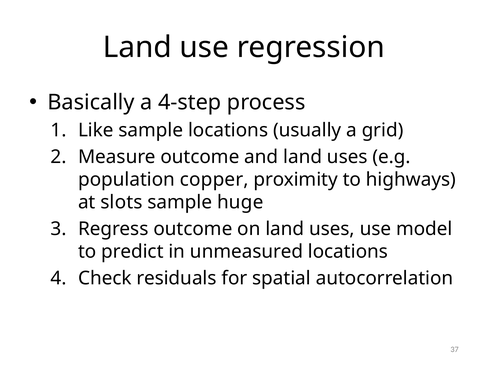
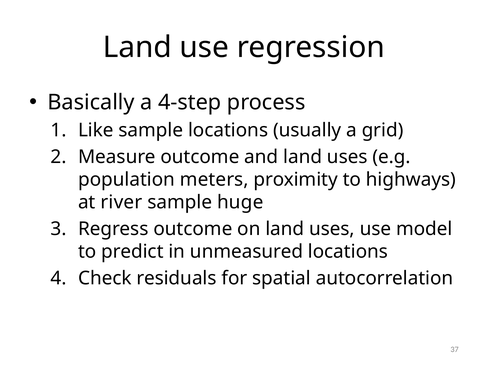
copper: copper -> meters
slots: slots -> river
